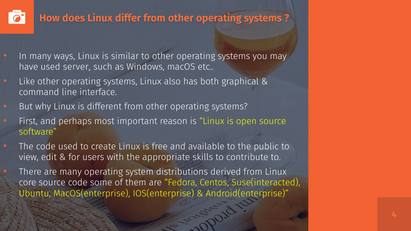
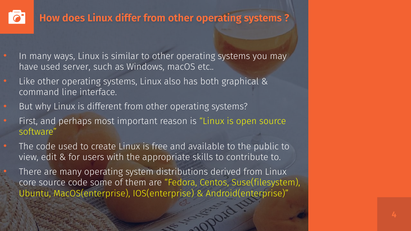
Suse(interacted: Suse(interacted -> Suse(filesystem
